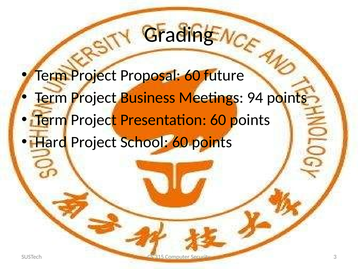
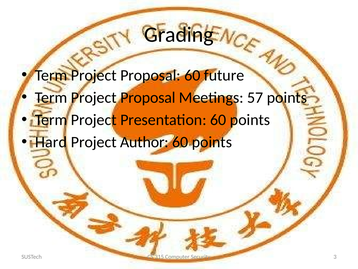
Business at (148, 97): Business -> Proposal
94: 94 -> 57
School: School -> Author
